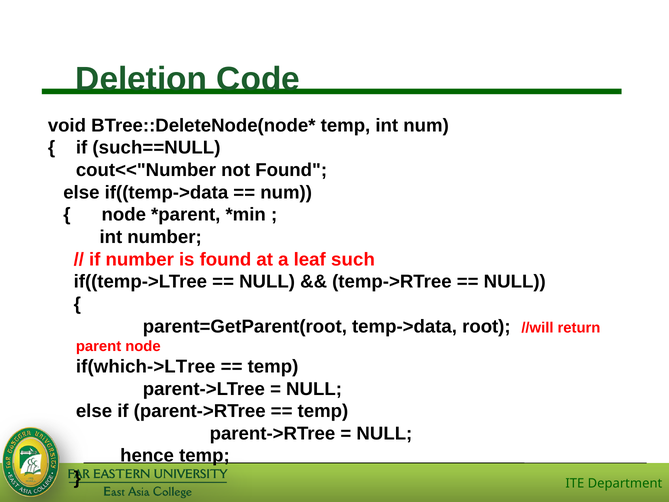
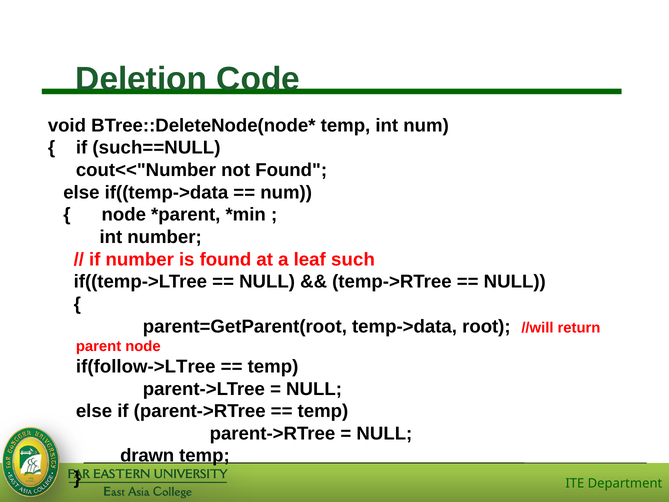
if(which->LTree: if(which->LTree -> if(follow->LTree
hence: hence -> drawn
